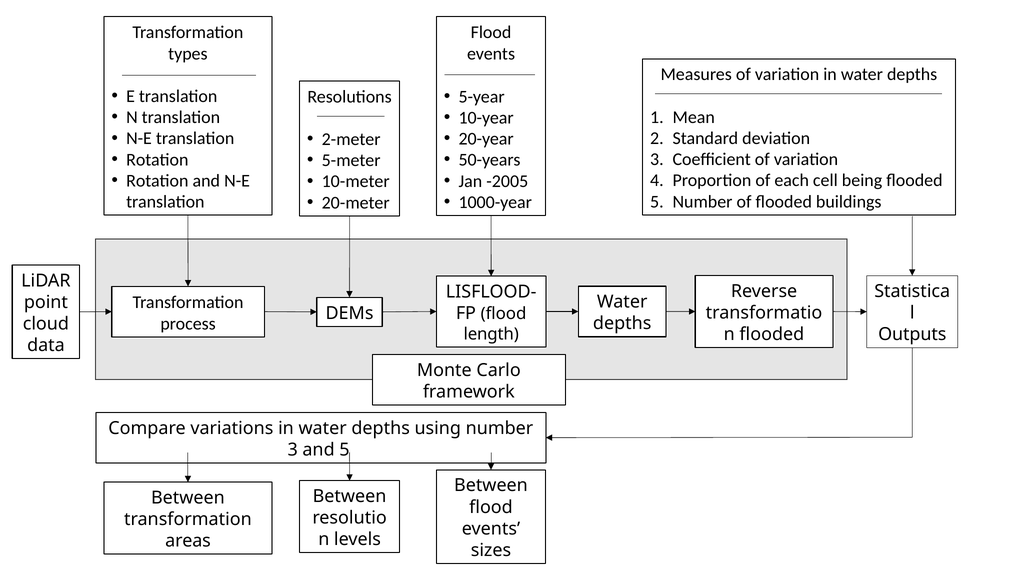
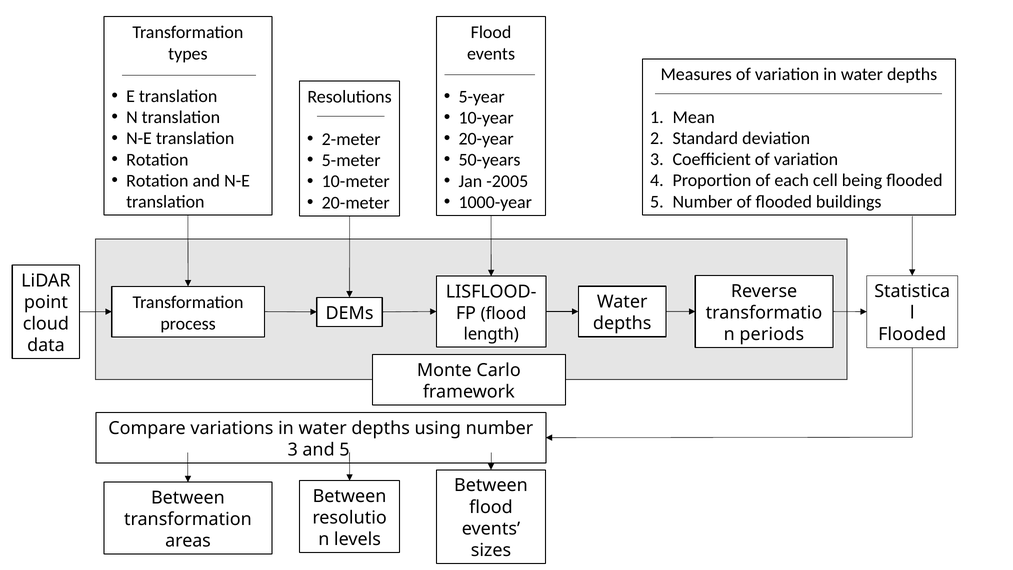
n flooded: flooded -> periods
Outputs at (912, 334): Outputs -> Flooded
